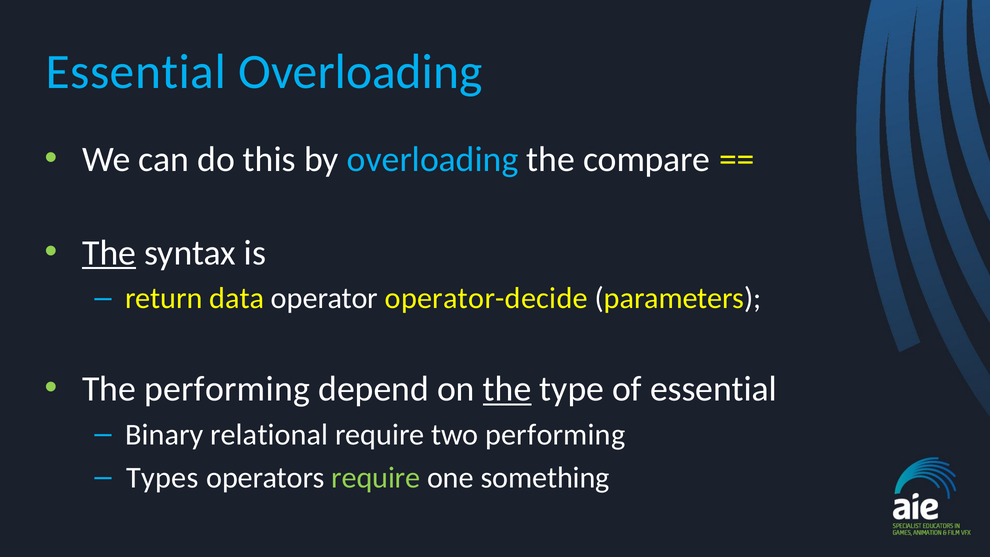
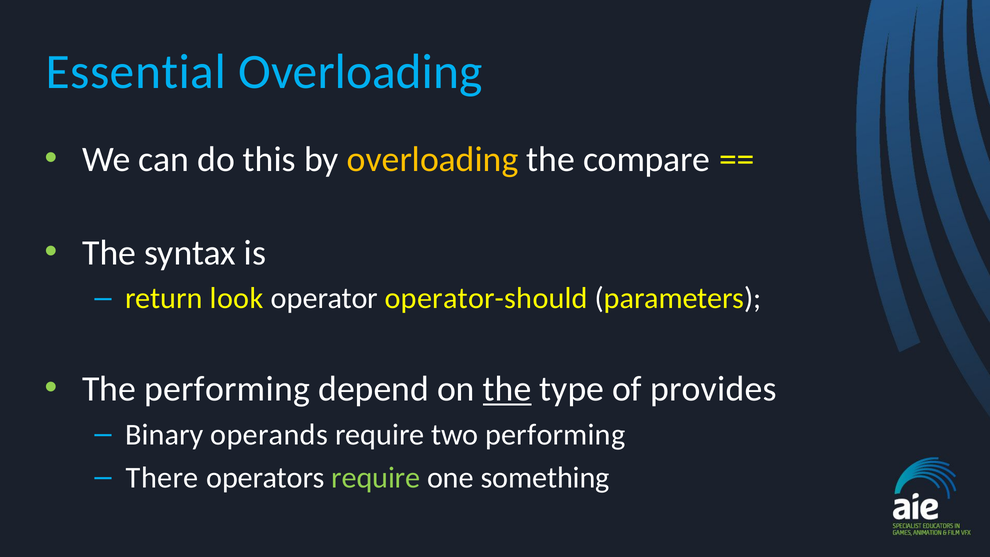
overloading at (433, 159) colour: light blue -> yellow
The at (109, 253) underline: present -> none
data: data -> look
operator-decide: operator-decide -> operator-should
of essential: essential -> provides
relational: relational -> operands
Types: Types -> There
